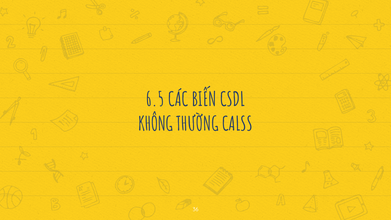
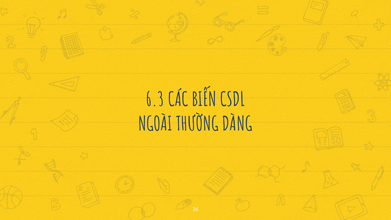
6.5: 6.5 -> 6.3
KHÔNG: KHÔNG -> NGOÀI
CALSS: CALSS -> DÀNG
